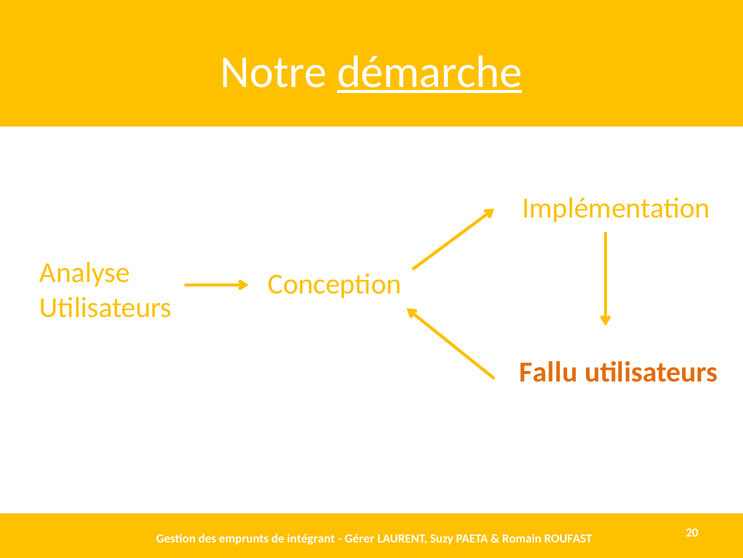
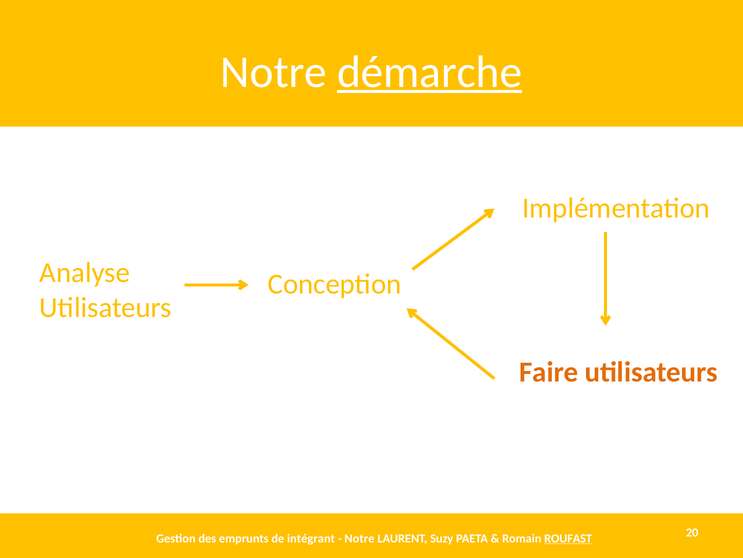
Fallu: Fallu -> Faire
Gérer at (359, 538): Gérer -> Notre
ROUFAST underline: none -> present
